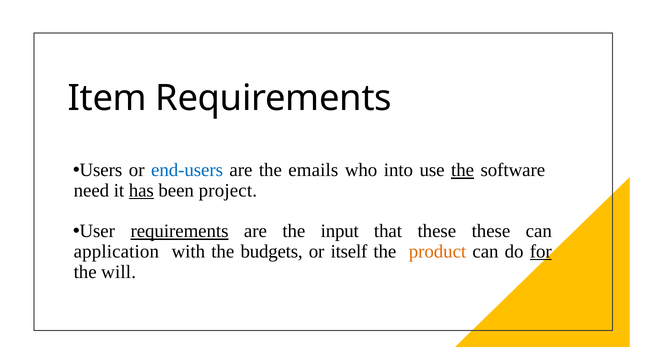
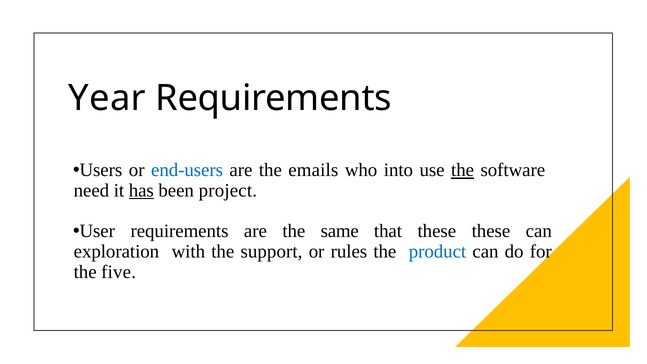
Item: Item -> Year
requirements at (180, 231) underline: present -> none
input: input -> same
application: application -> exploration
budgets: budgets -> support
itself: itself -> rules
product colour: orange -> blue
for underline: present -> none
will: will -> five
